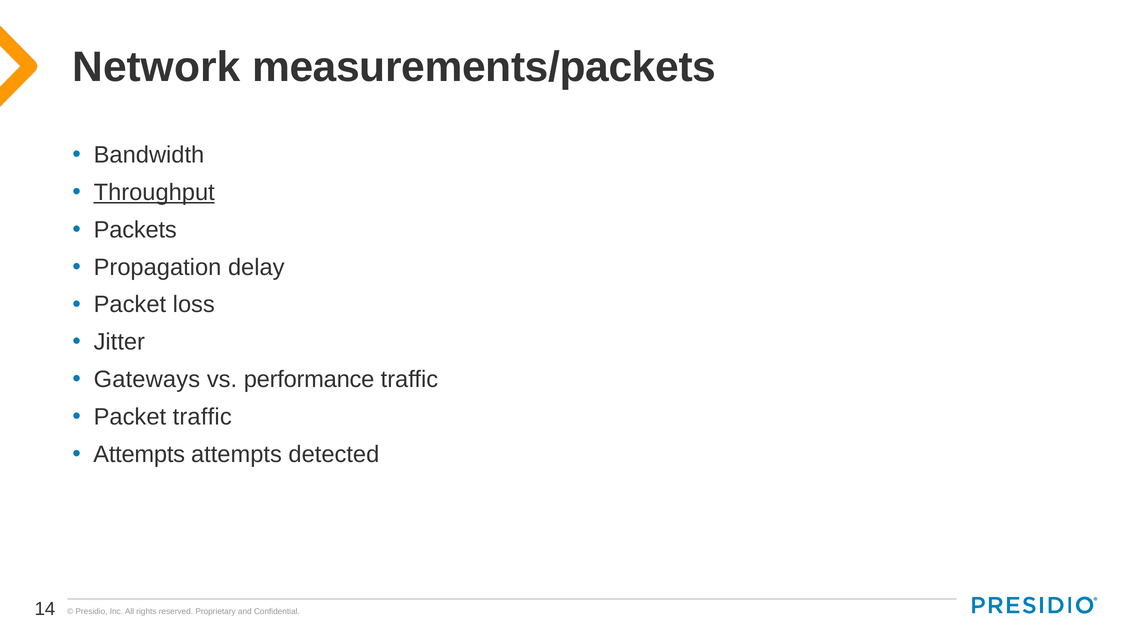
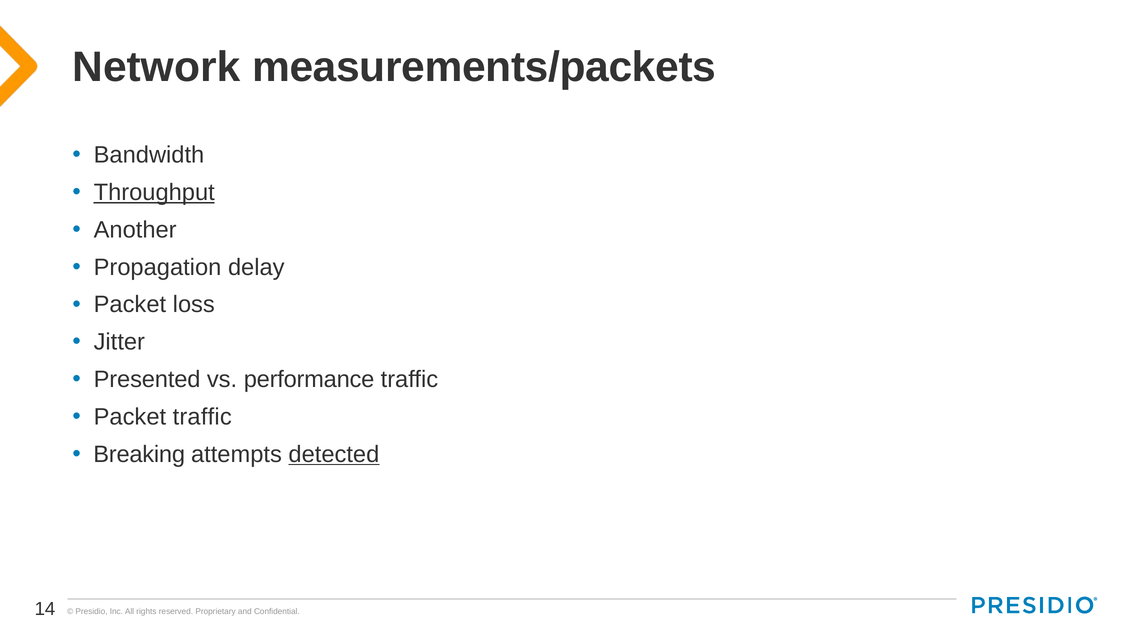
Packets: Packets -> Another
Gateways: Gateways -> Presented
Attempts at (139, 454): Attempts -> Breaking
detected underline: none -> present
